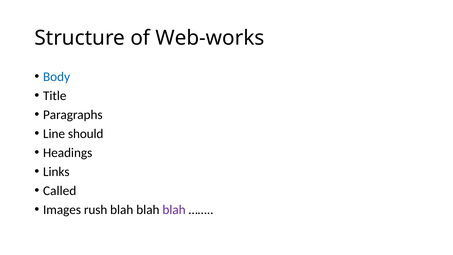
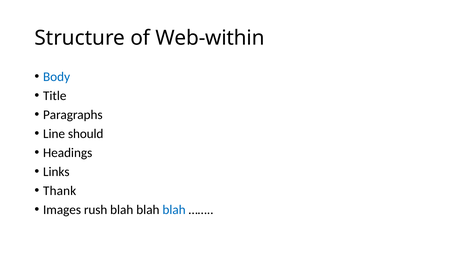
Web-works: Web-works -> Web-within
Called: Called -> Thank
blah at (174, 210) colour: purple -> blue
